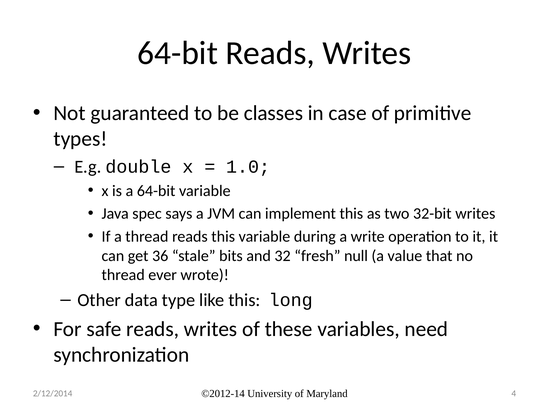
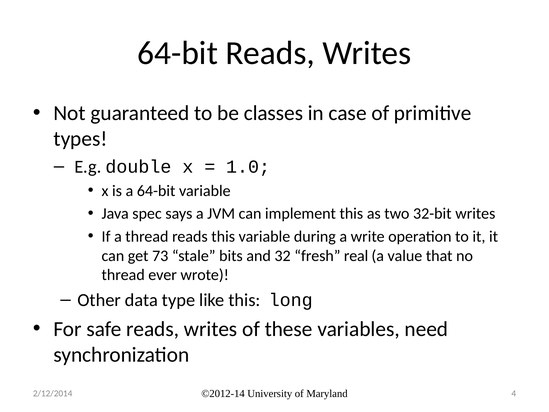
36: 36 -> 73
null: null -> real
